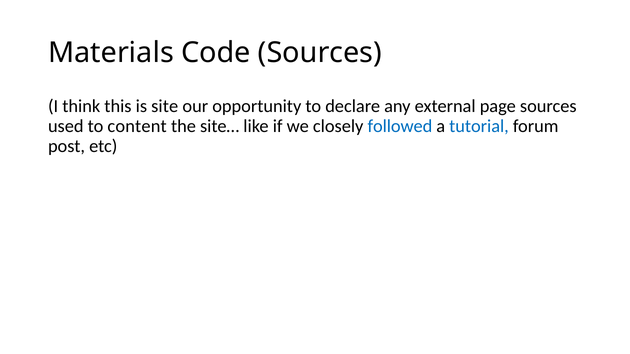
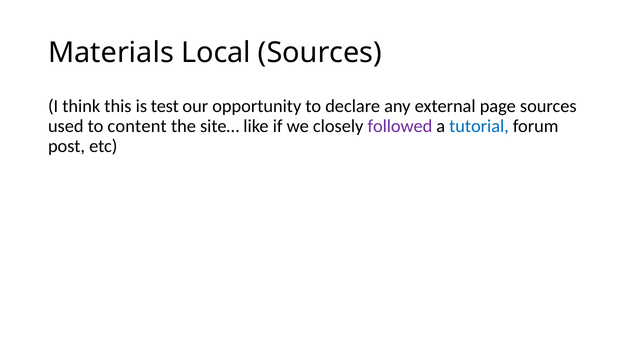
Code: Code -> Local
site: site -> test
followed colour: blue -> purple
